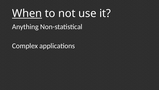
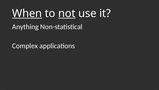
not underline: none -> present
